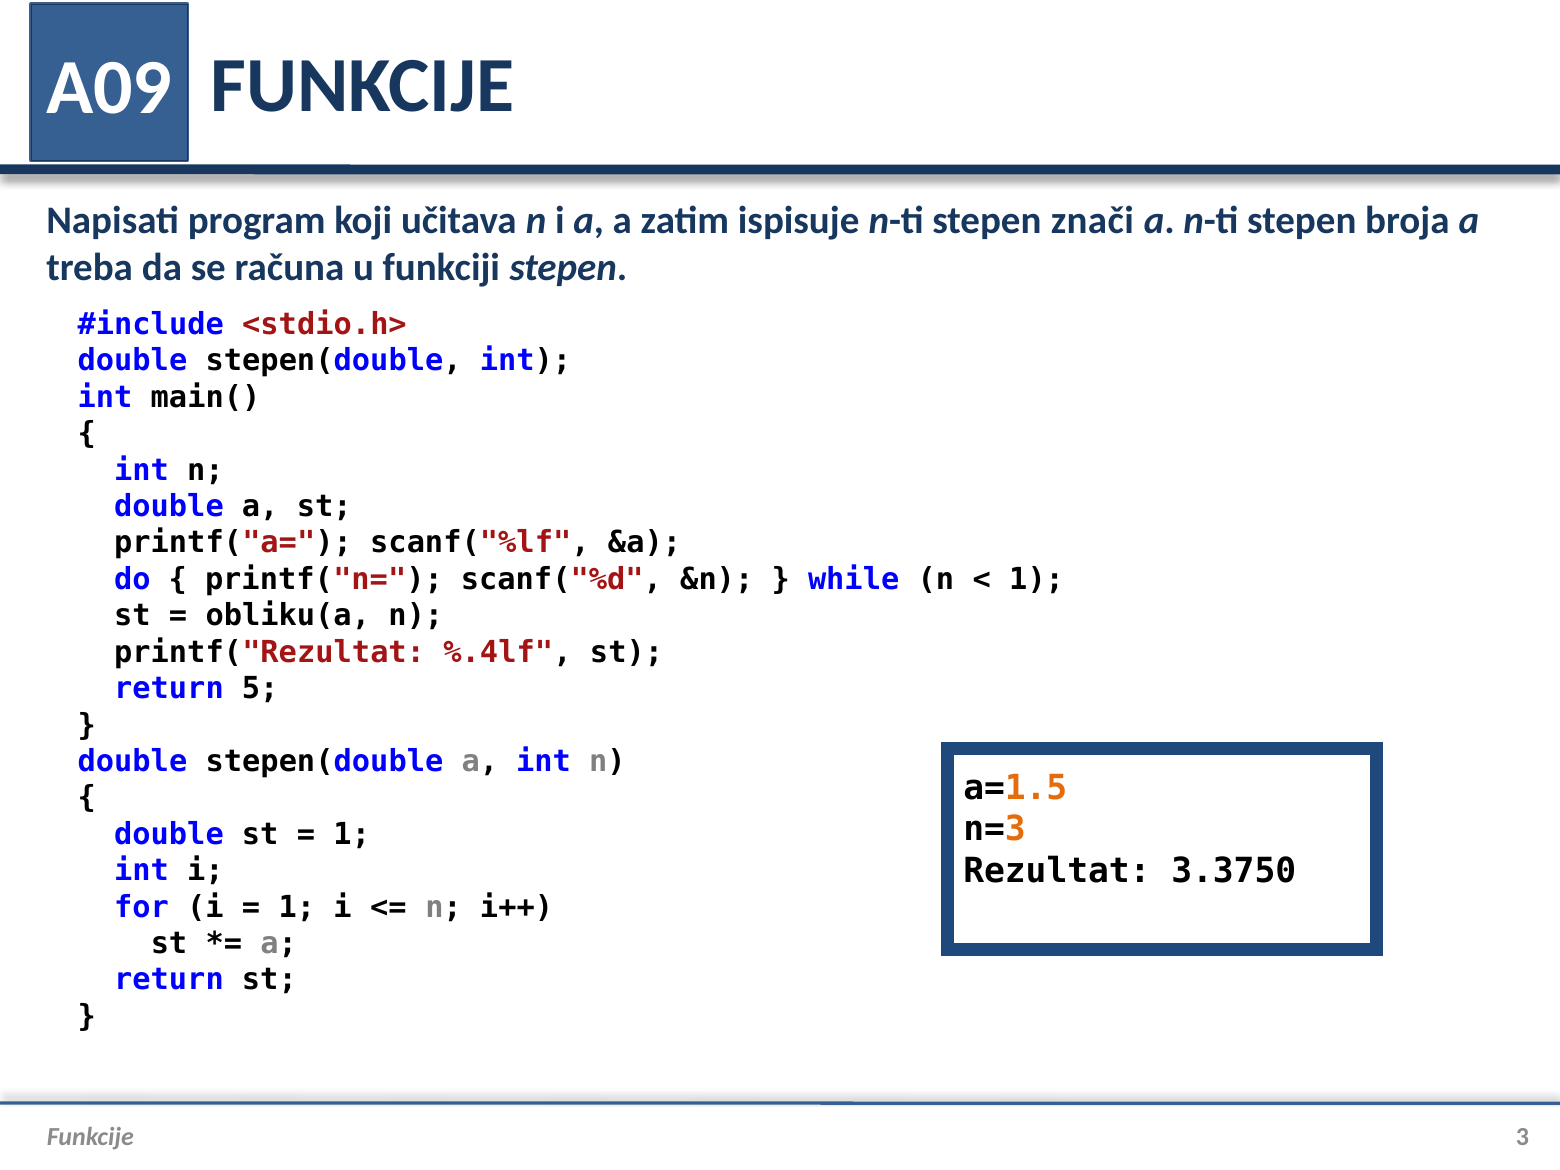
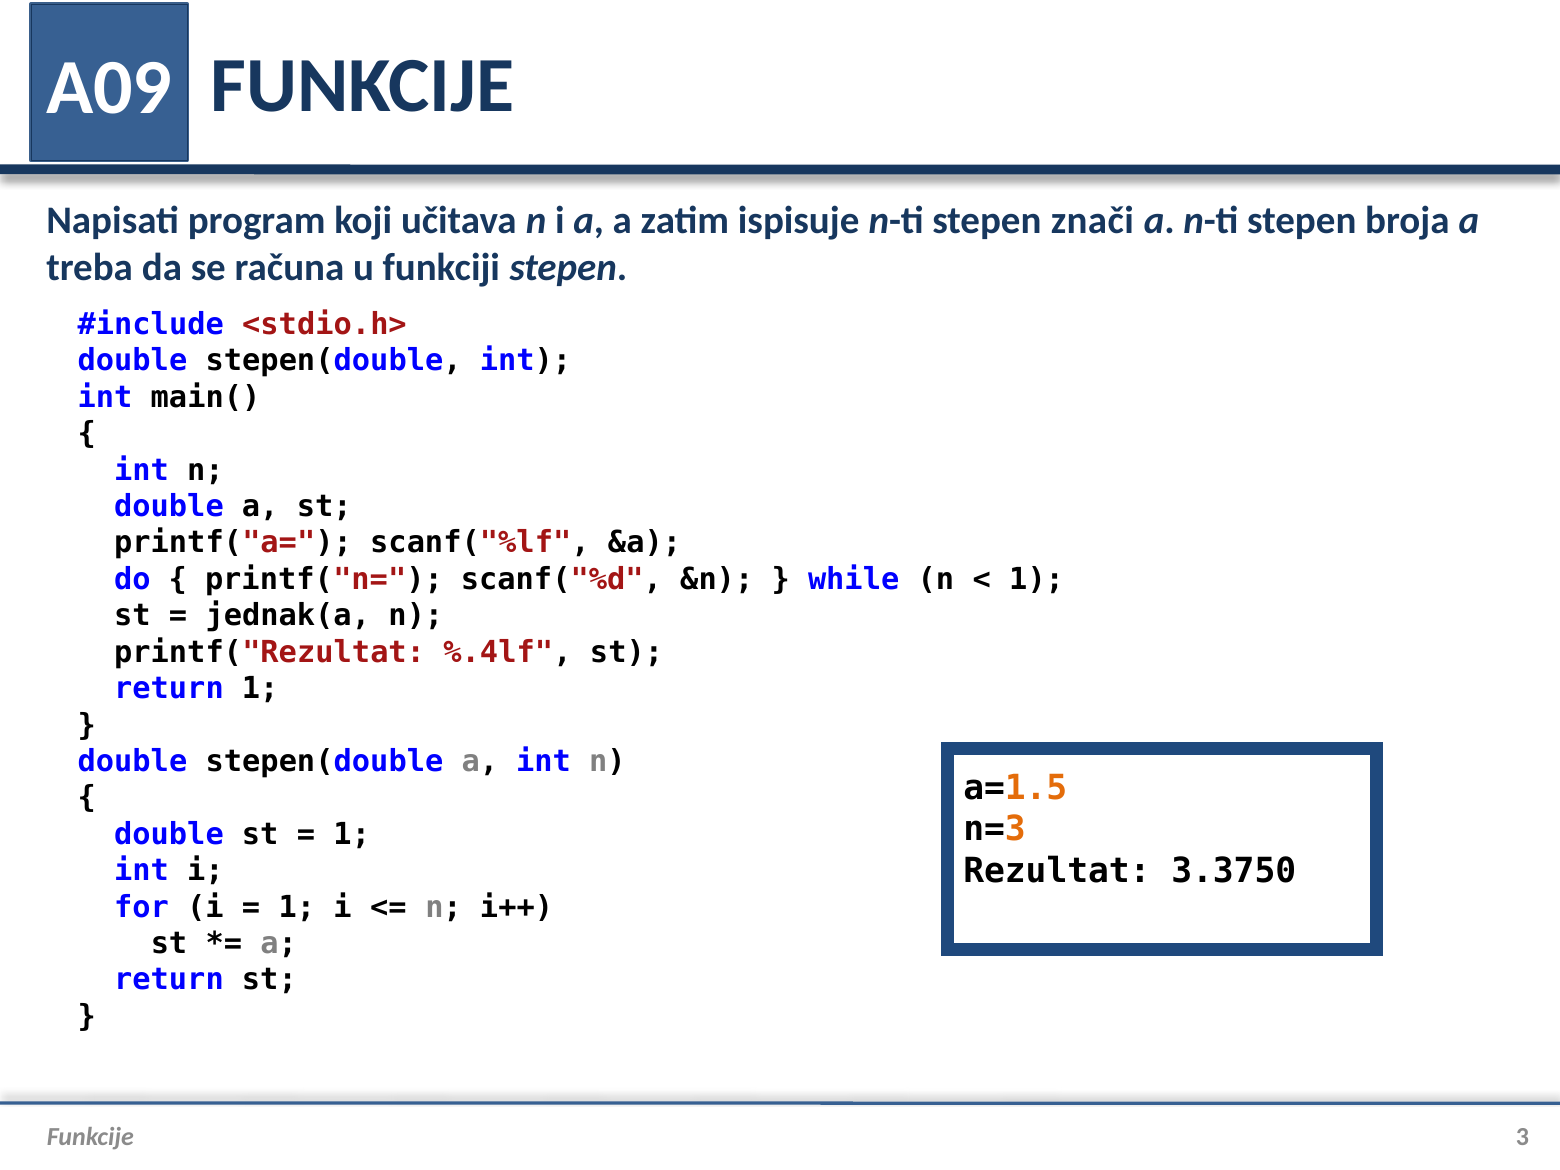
obliku(a: obliku(a -> jednak(a
return 5: 5 -> 1
